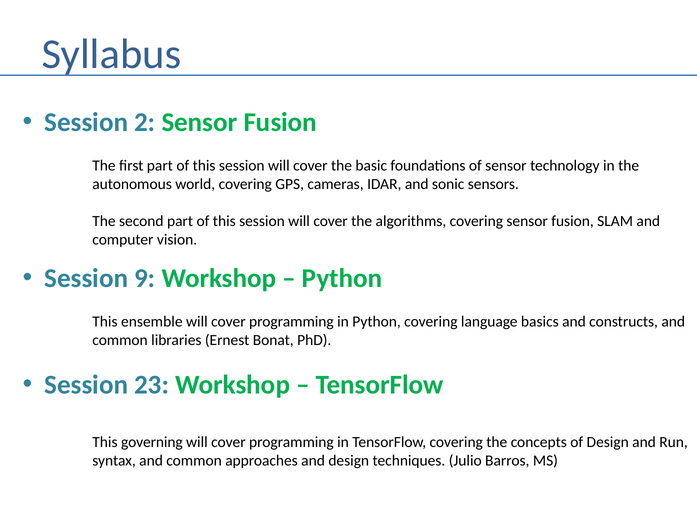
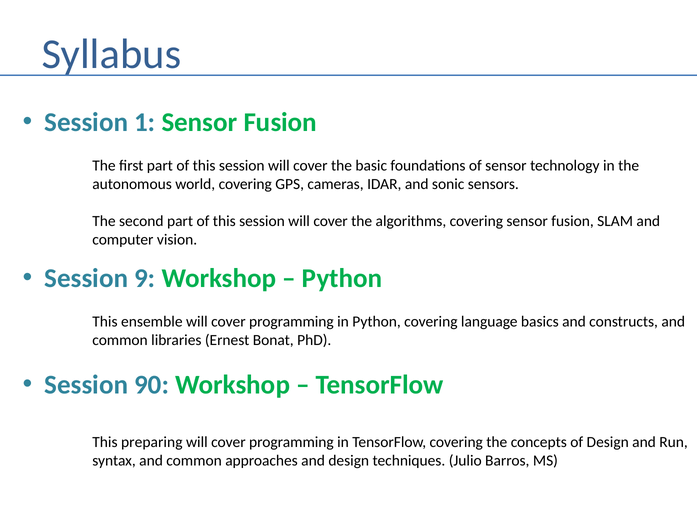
2: 2 -> 1
23: 23 -> 90
governing: governing -> preparing
